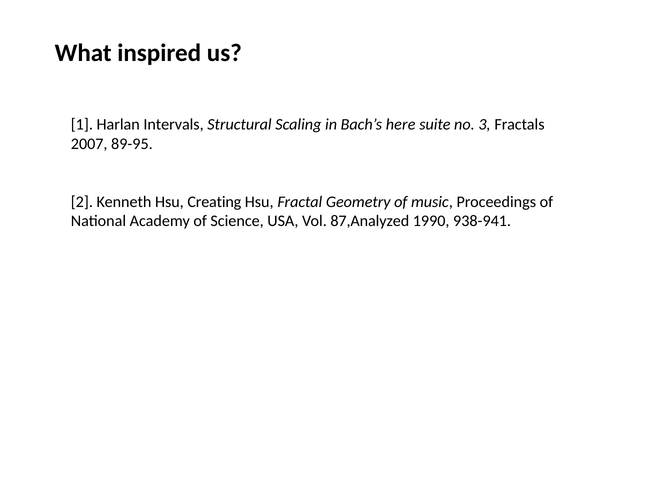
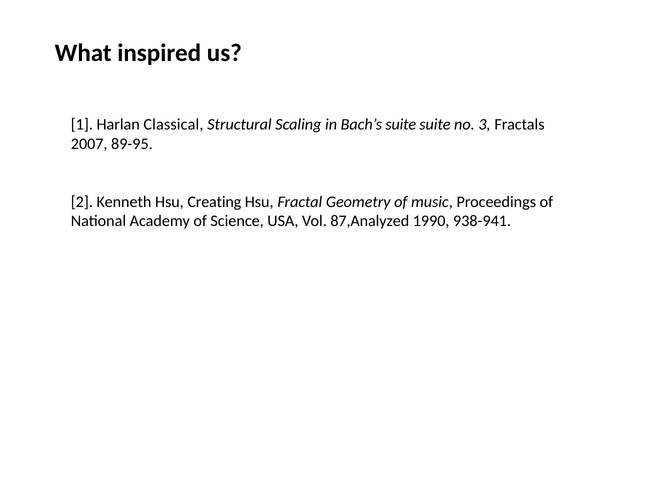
Intervals: Intervals -> Classical
Bach’s here: here -> suite
